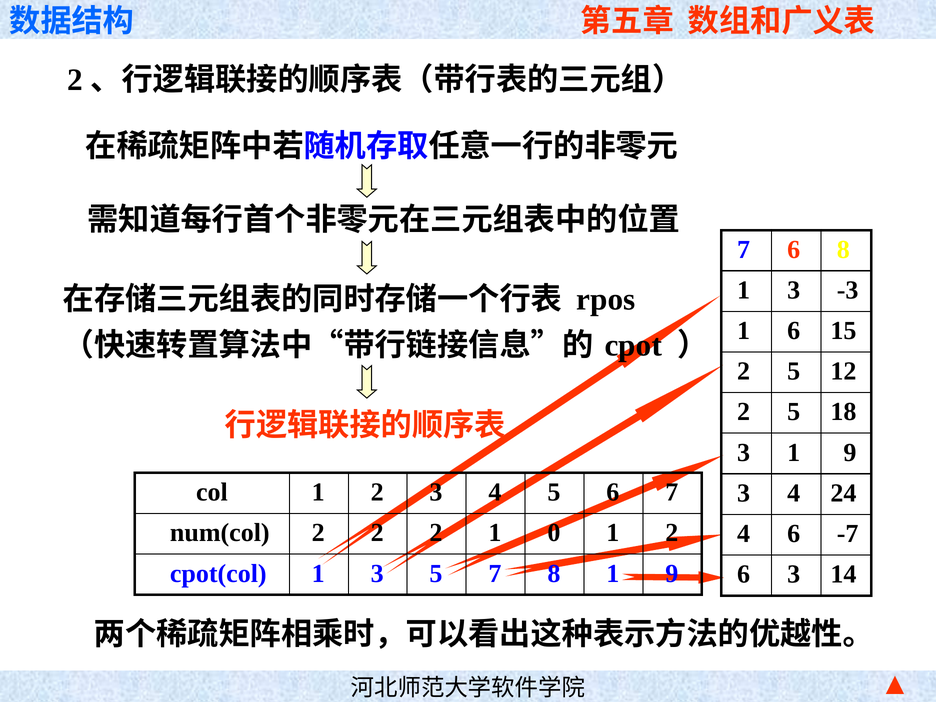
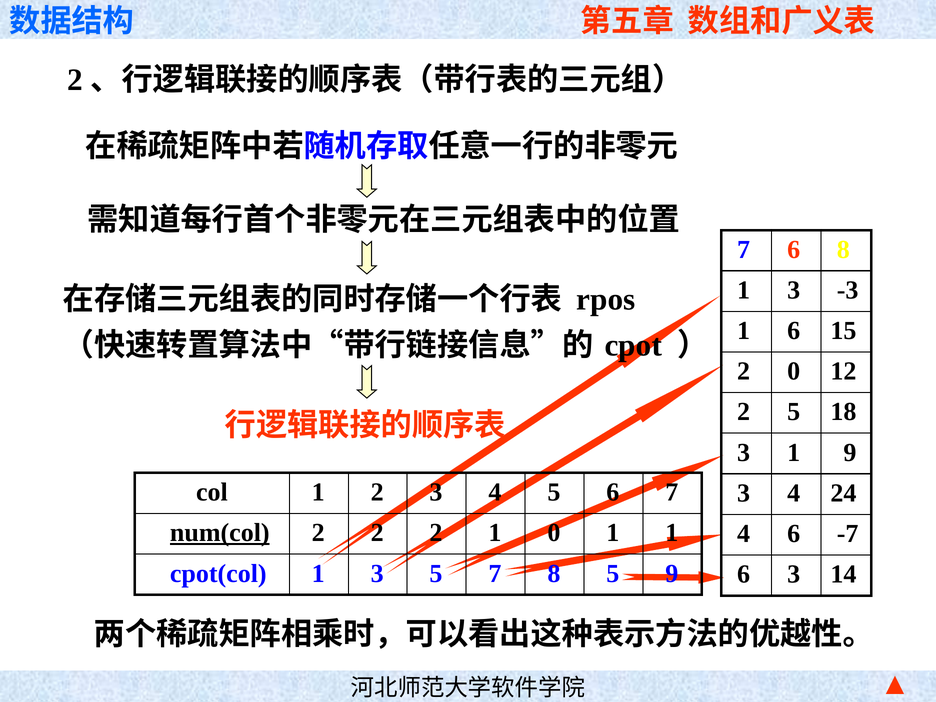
5 at (794, 371): 5 -> 0
num(col underline: none -> present
0 1 2: 2 -> 1
7 8 1: 1 -> 5
